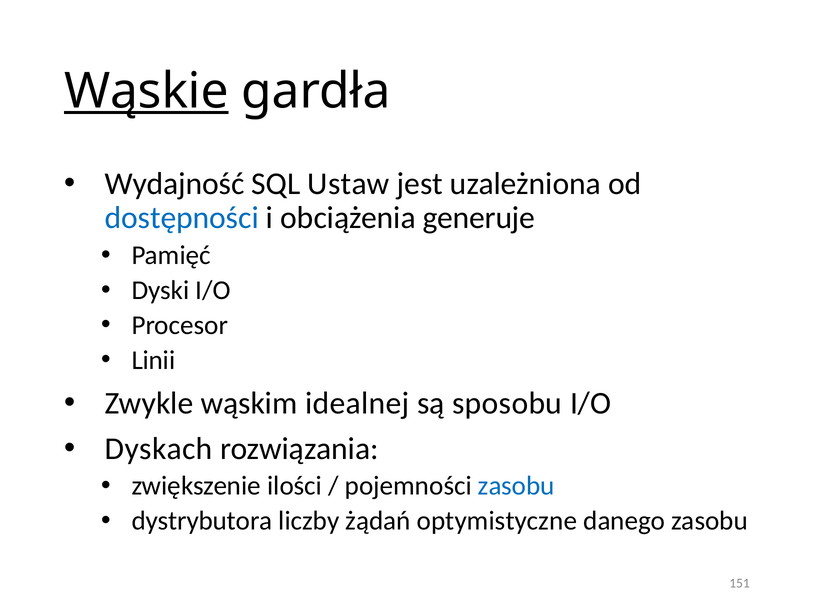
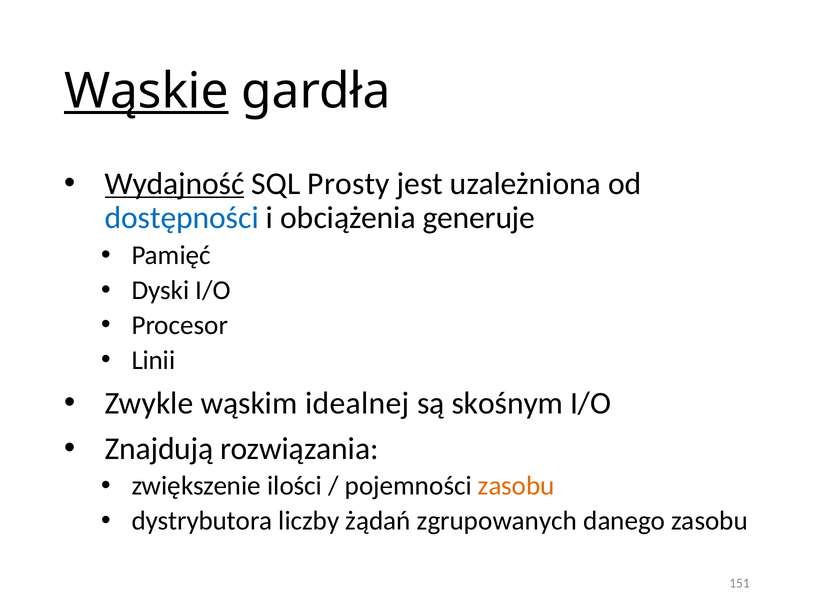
Wydajność underline: none -> present
Ustaw: Ustaw -> Prosty
sposobu: sposobu -> skośnym
Dyskach: Dyskach -> Znajdują
zasobu at (516, 486) colour: blue -> orange
optymistyczne: optymistyczne -> zgrupowanych
